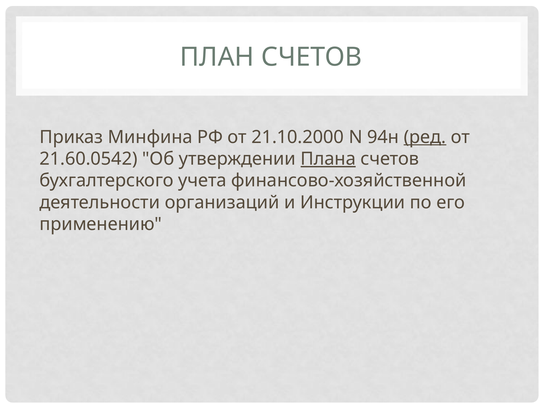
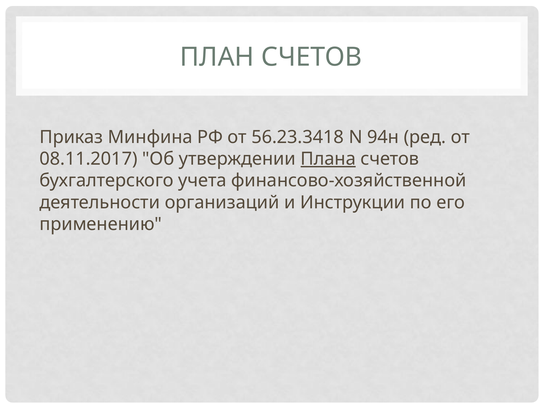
21.10.2000: 21.10.2000 -> 56.23.3418
ред underline: present -> none
21.60.0542: 21.60.0542 -> 08.11.2017
